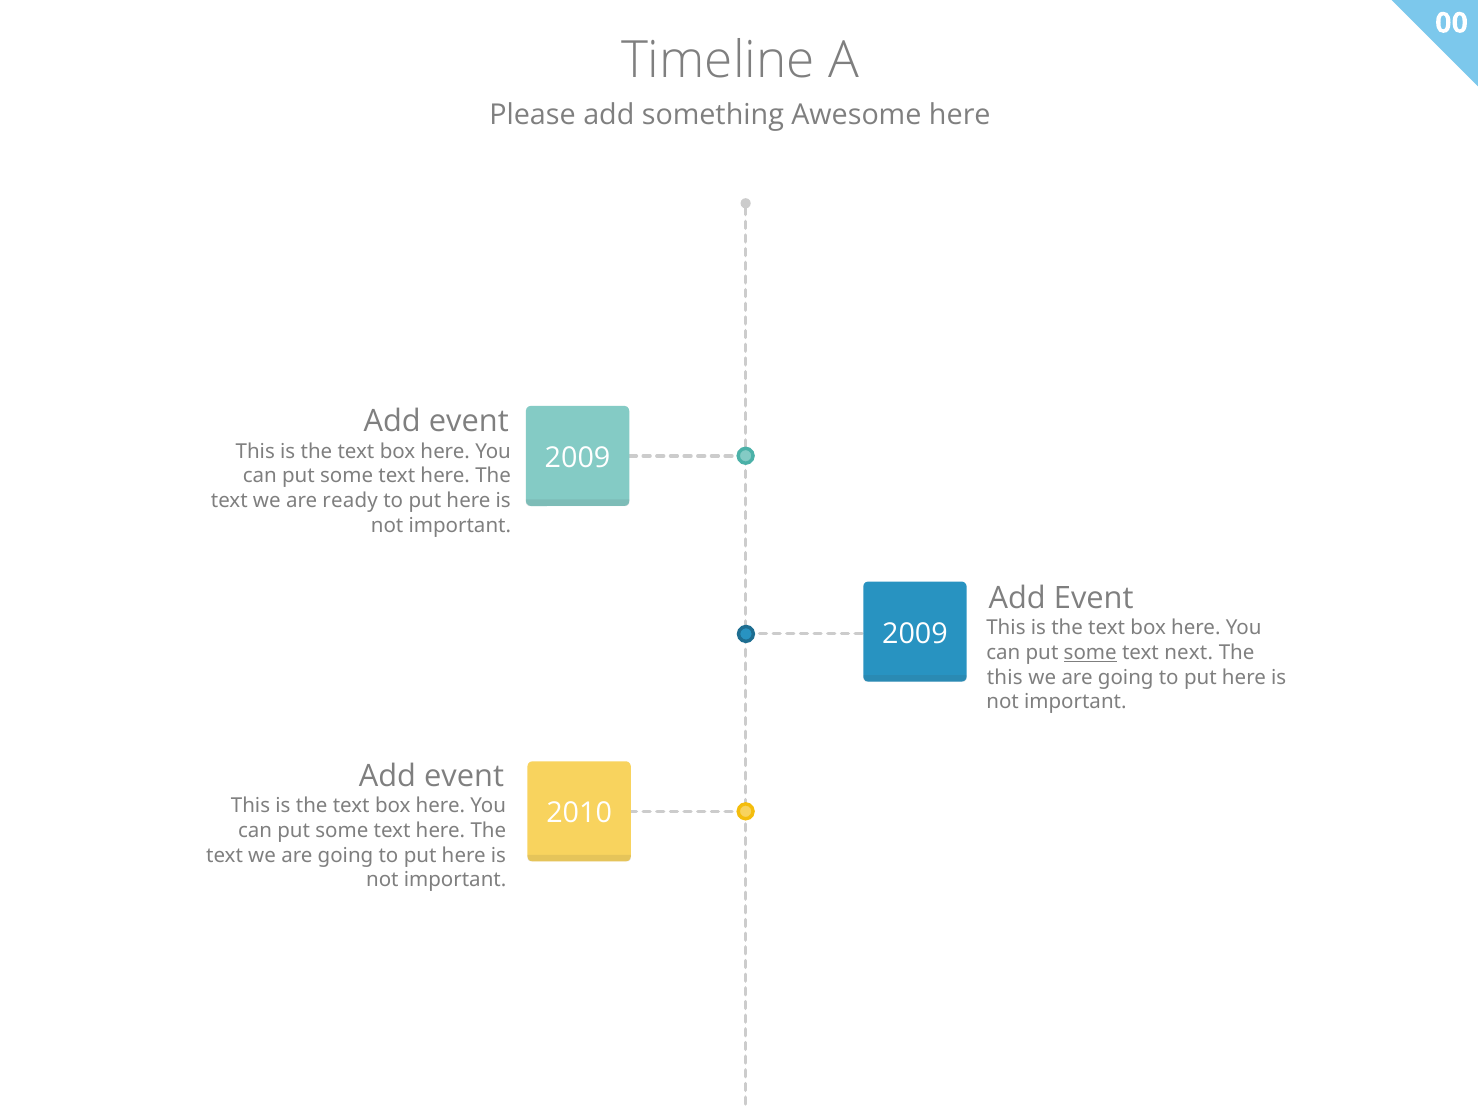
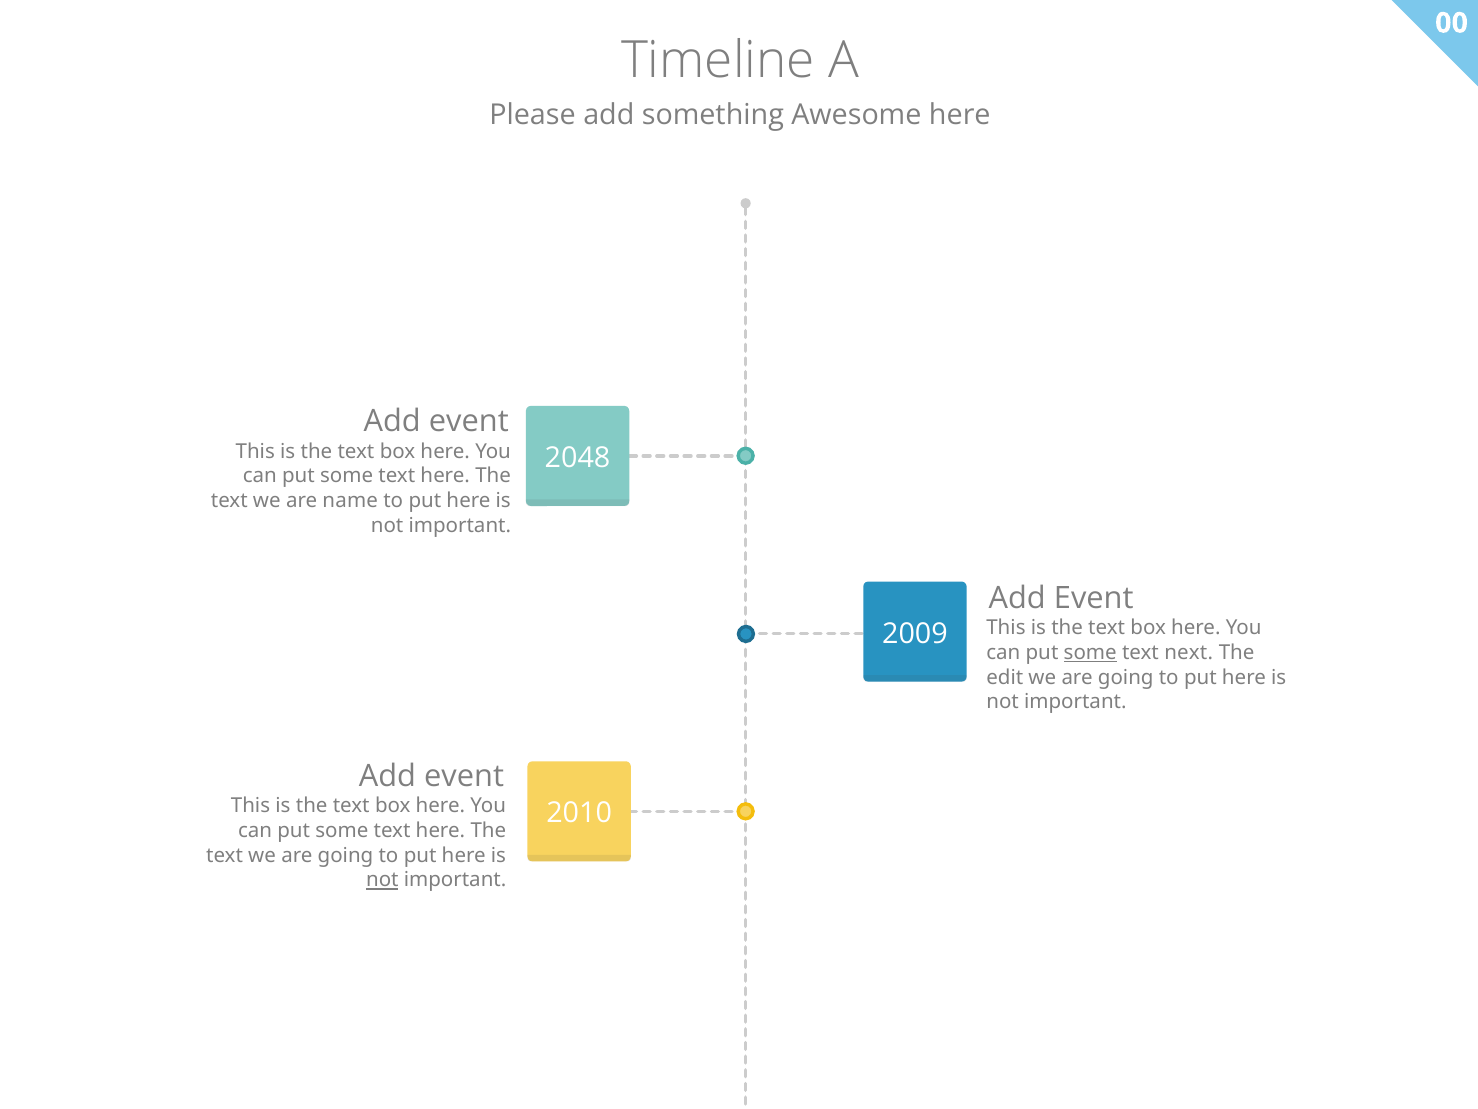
2009 at (578, 458): 2009 -> 2048
ready: ready -> name
this at (1005, 677): this -> edit
not at (382, 880) underline: none -> present
